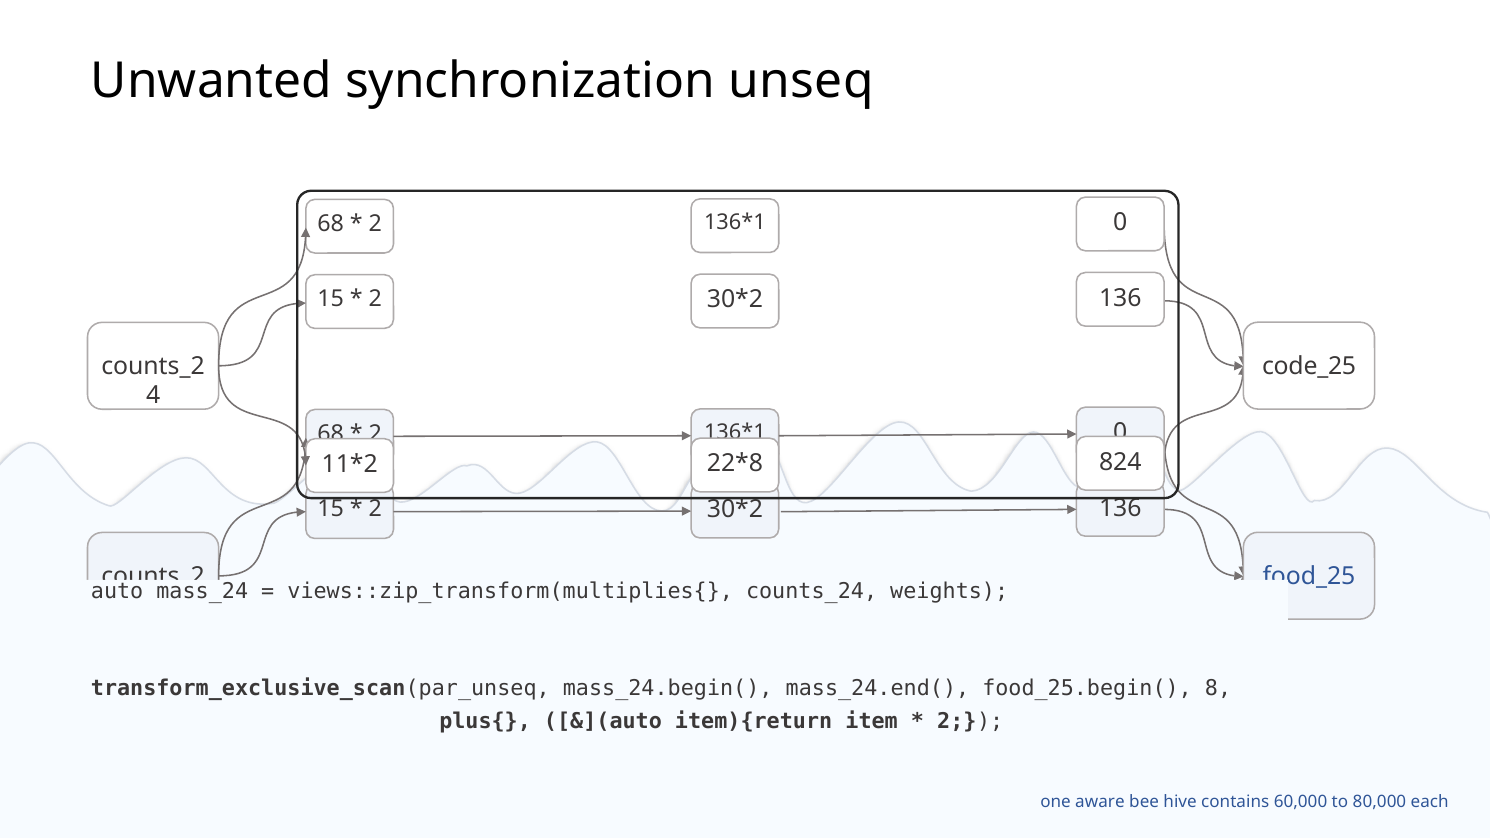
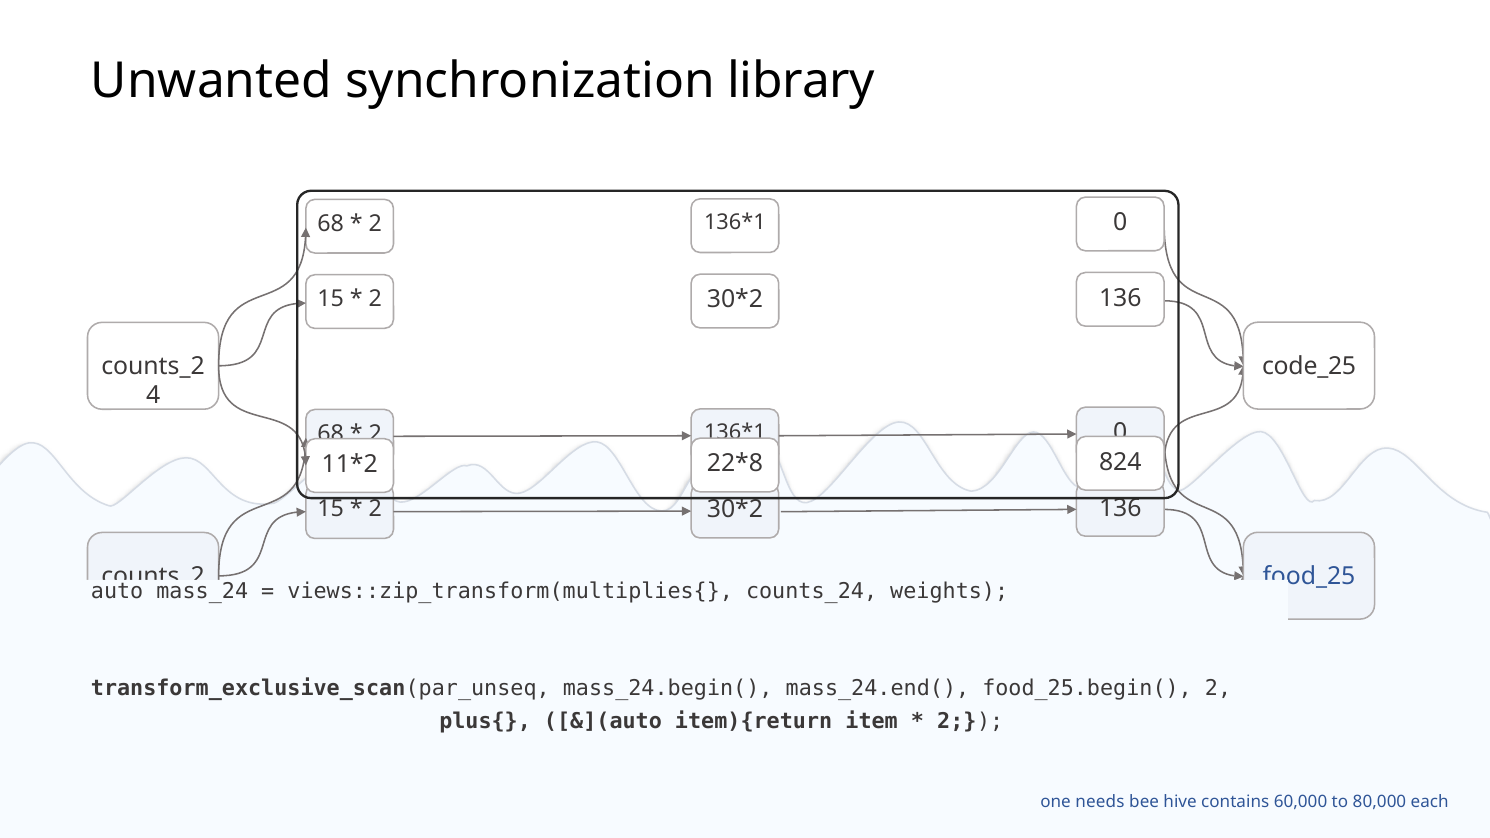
unseq: unseq -> library
8 at (1218, 689): 8 -> 2
aware: aware -> needs
